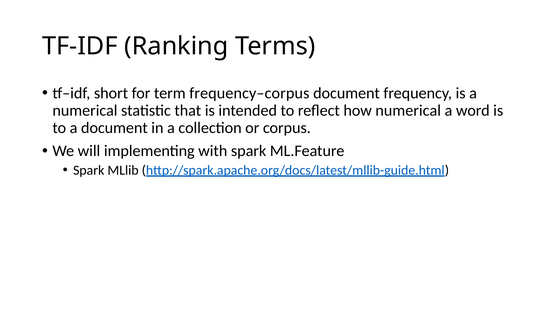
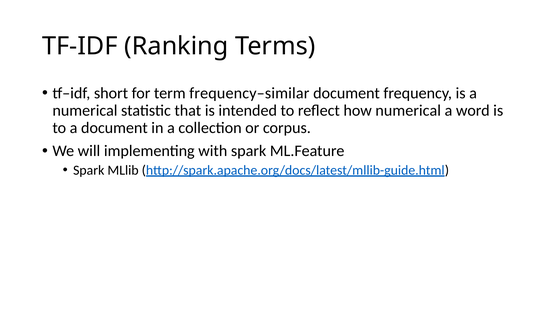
frequency–corpus: frequency–corpus -> frequency–similar
